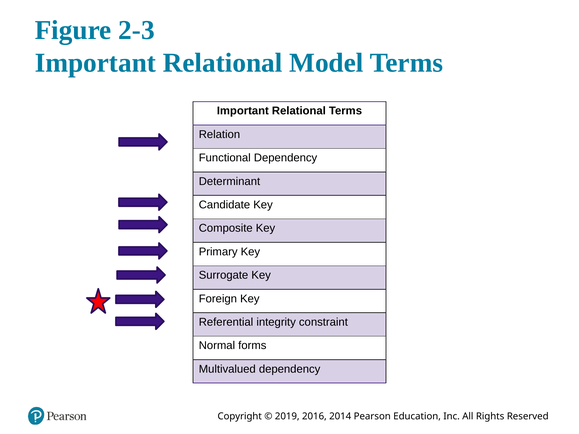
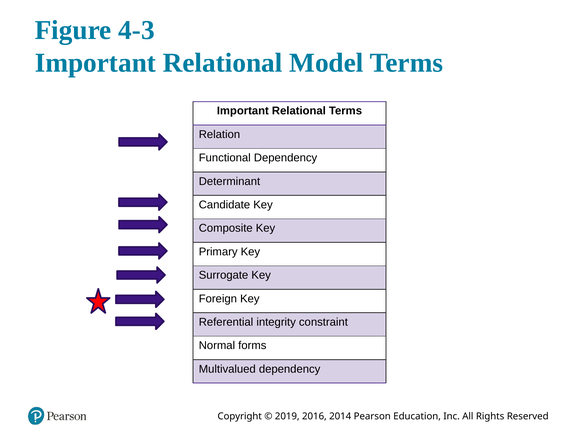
2-3: 2-3 -> 4-3
